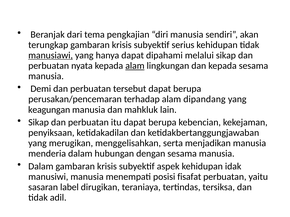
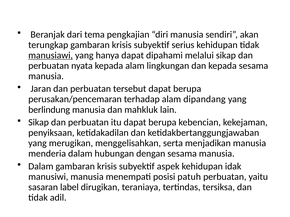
alam at (135, 66) underline: present -> none
Demi: Demi -> Jaran
keagungan: keagungan -> berlindung
fisafat: fisafat -> patuh
